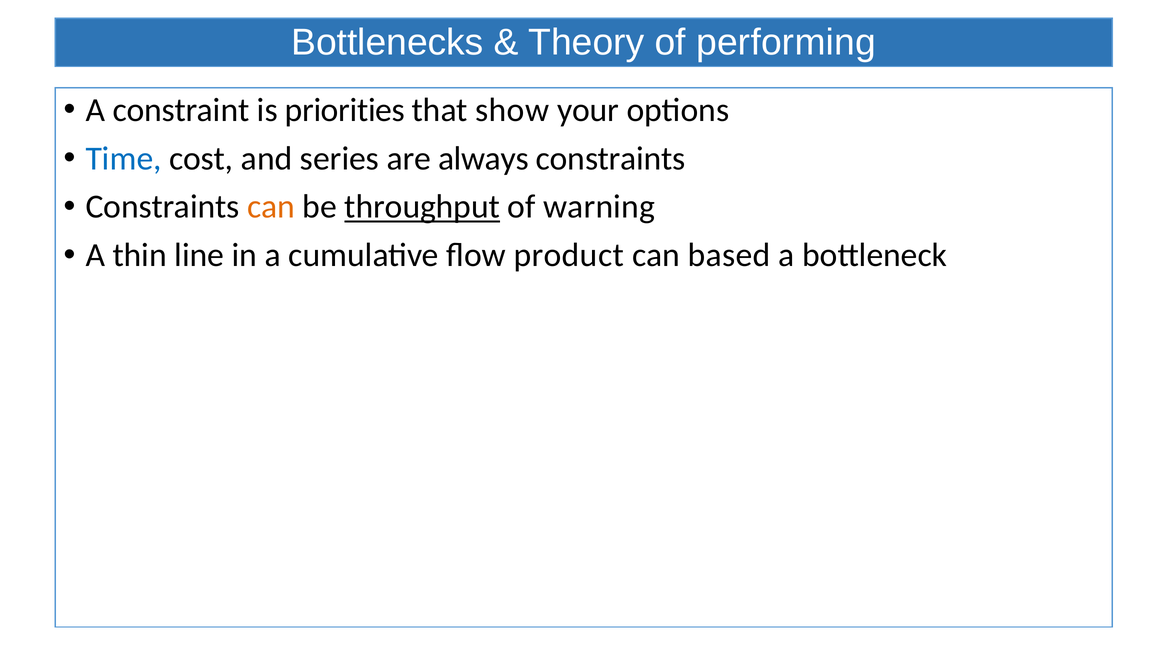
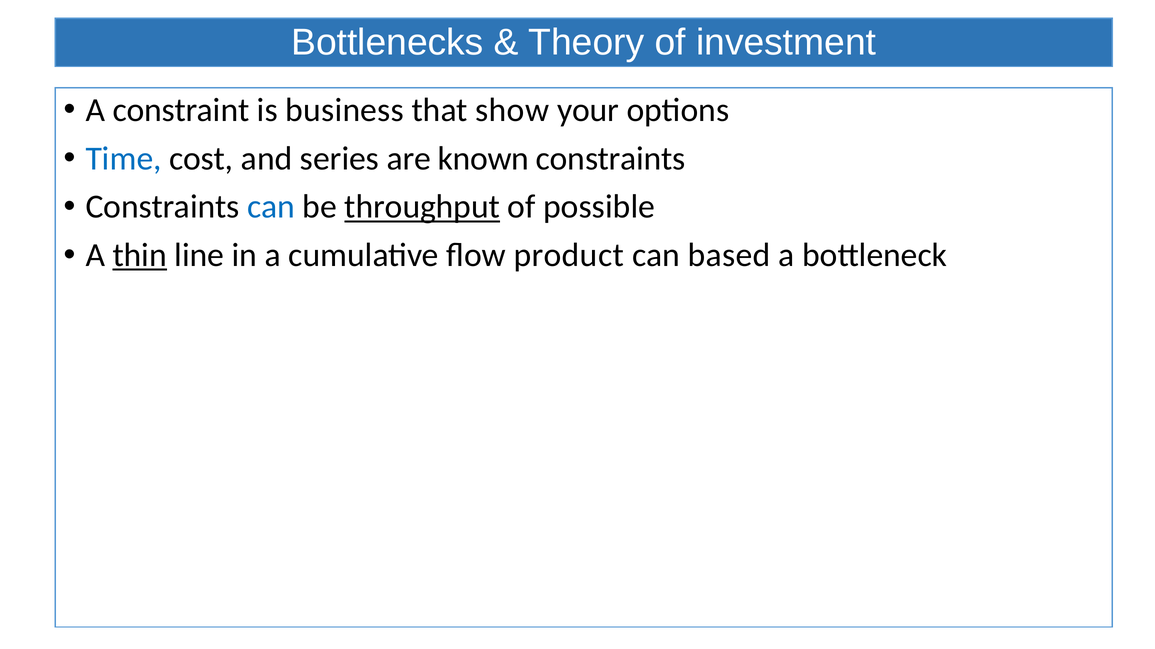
performing: performing -> investment
priorities: priorities -> business
always: always -> known
can at (271, 207) colour: orange -> blue
warning: warning -> possible
thin underline: none -> present
